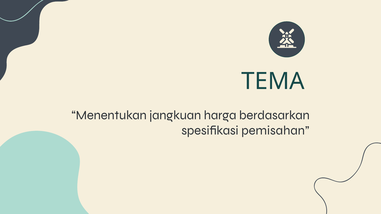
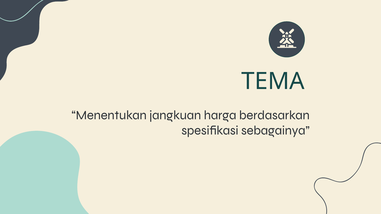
pemisahan: pemisahan -> sebagainya
